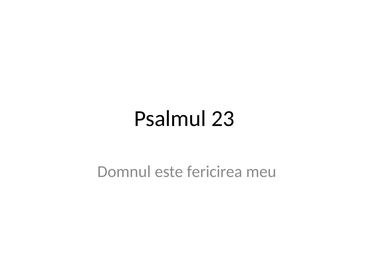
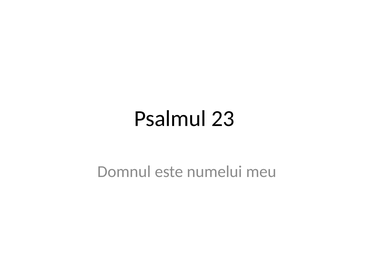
fericirea: fericirea -> numelui
